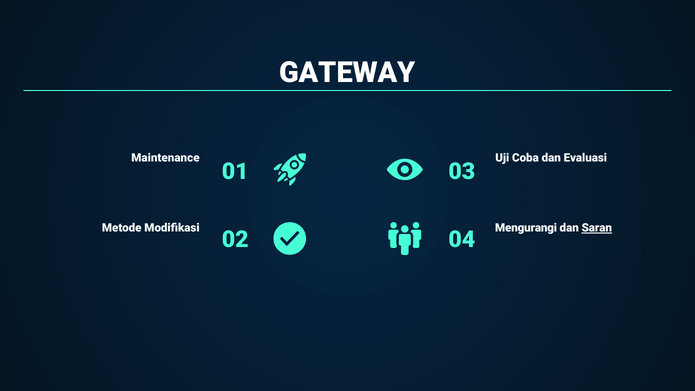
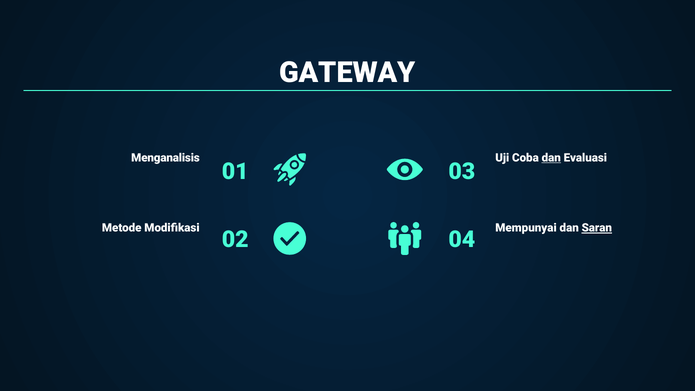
Maintenance: Maintenance -> Menganalisis
dan at (551, 158) underline: none -> present
Mengurangi: Mengurangi -> Mempunyai
